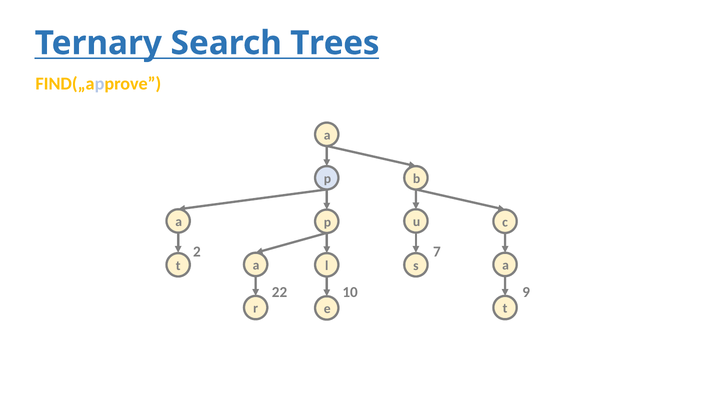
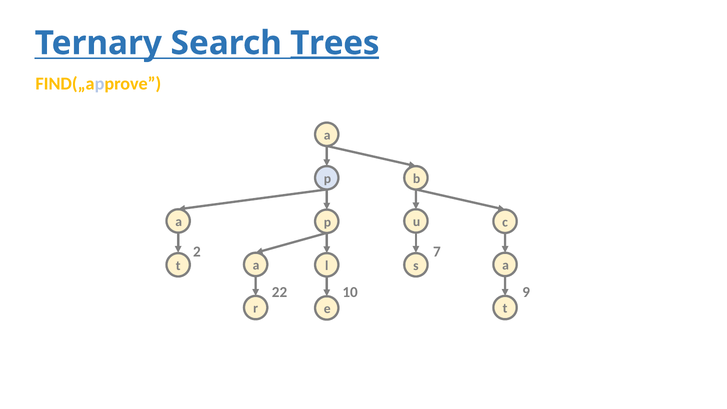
Trees underline: none -> present
